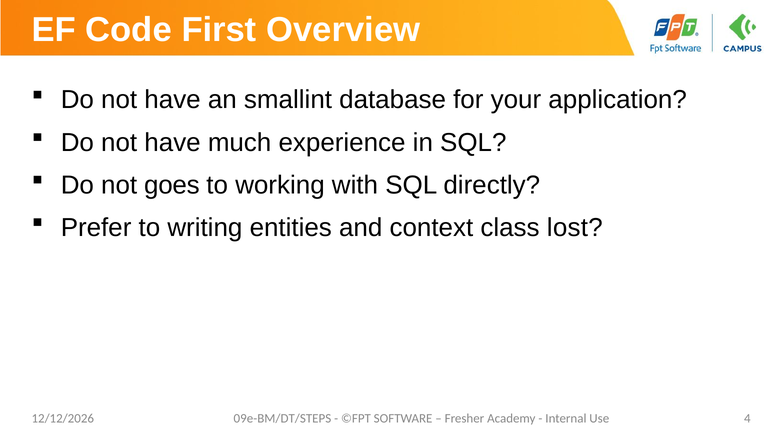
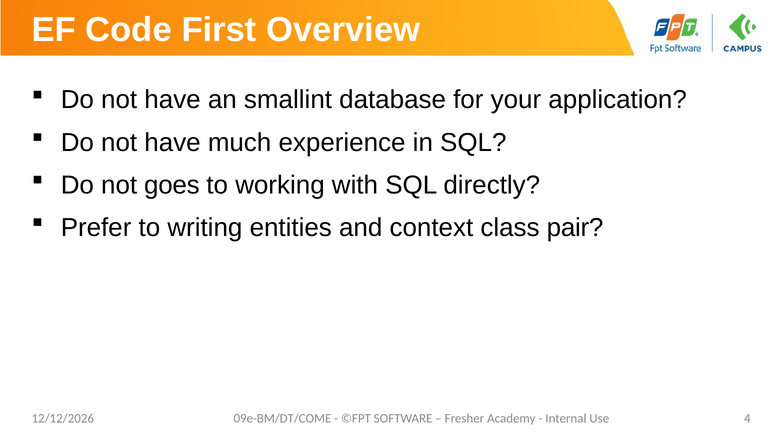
lost: lost -> pair
09e-BM/DT/STEPS: 09e-BM/DT/STEPS -> 09e-BM/DT/COME
